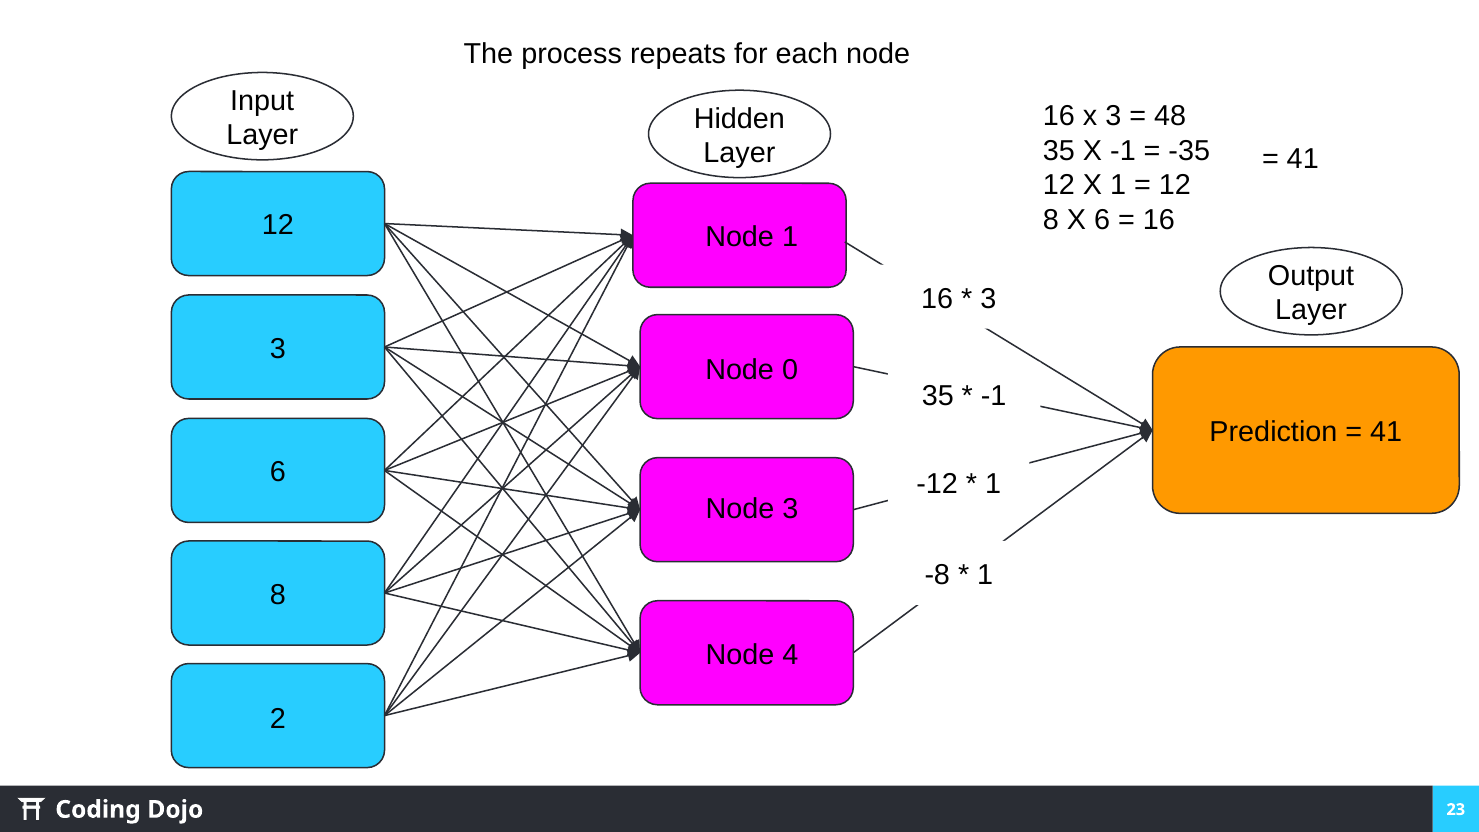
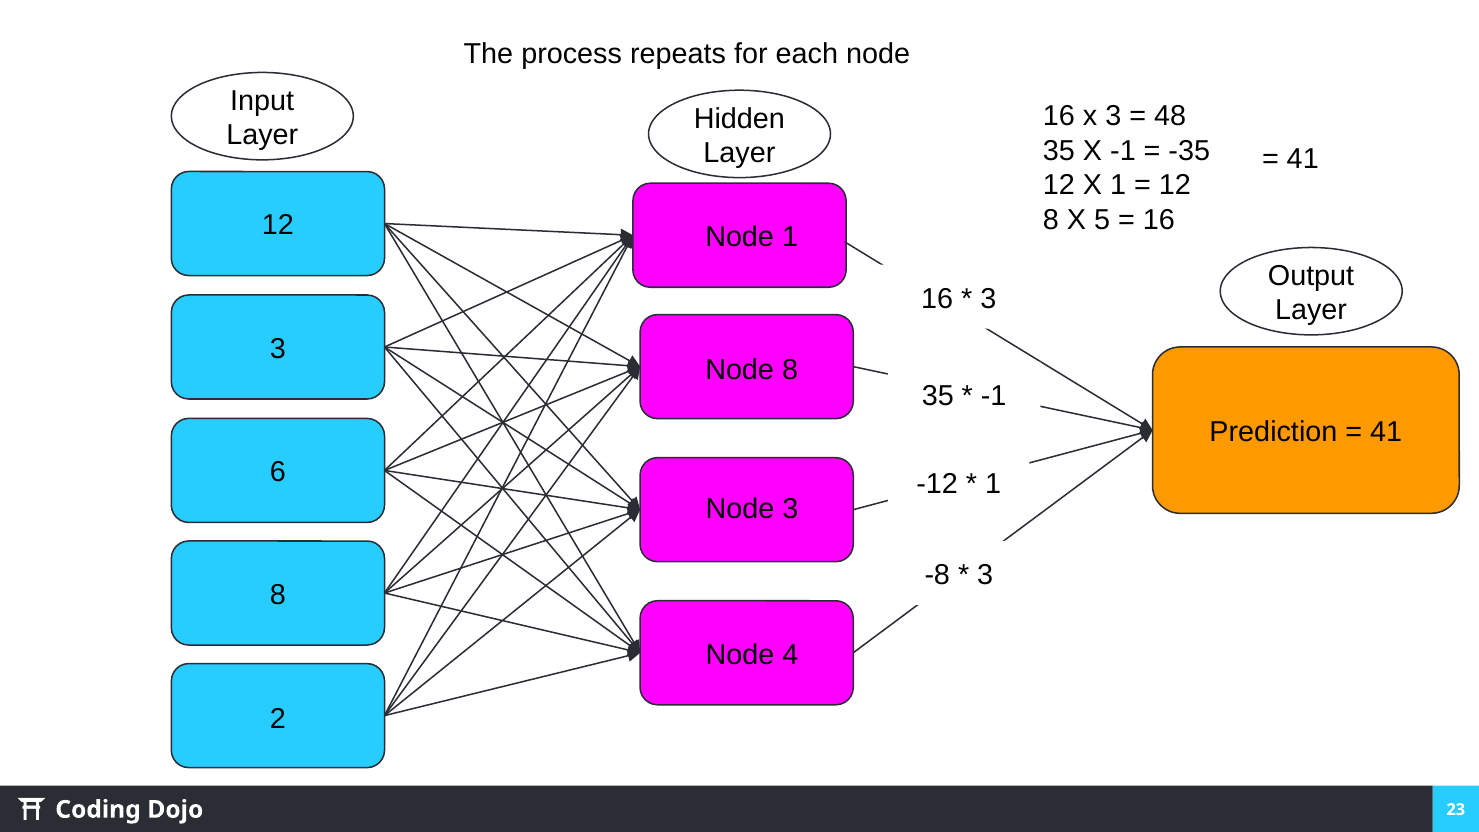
X 6: 6 -> 5
Node 0: 0 -> 8
1 at (985, 575): 1 -> 3
